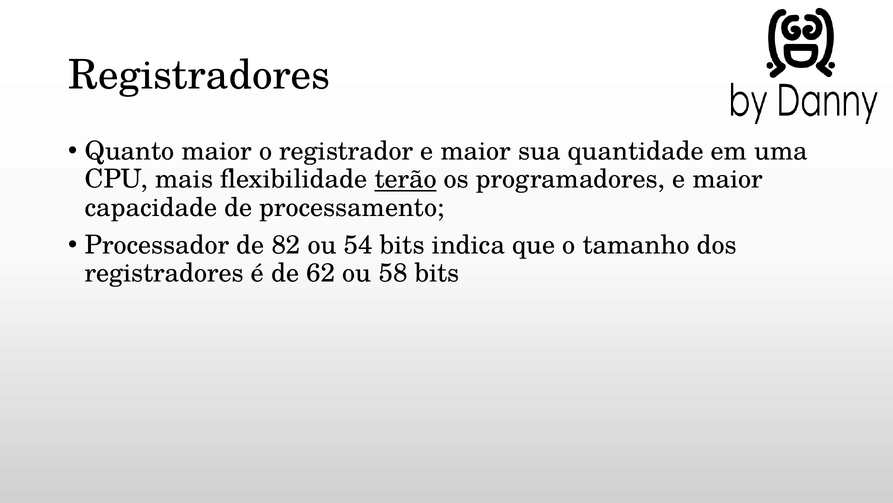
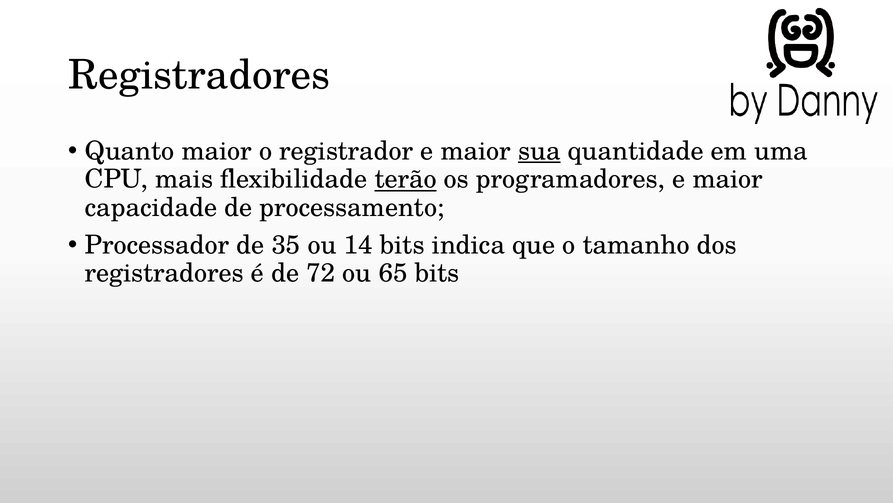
sua underline: none -> present
82: 82 -> 35
54: 54 -> 14
62: 62 -> 72
58: 58 -> 65
